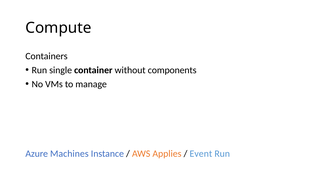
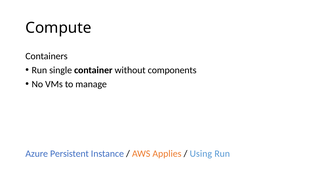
Machines: Machines -> Persistent
Event: Event -> Using
